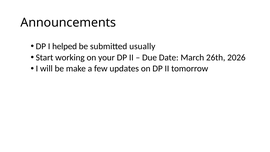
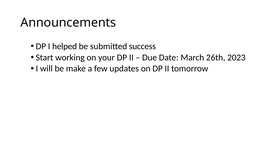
usually: usually -> success
2026: 2026 -> 2023
